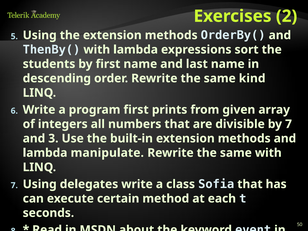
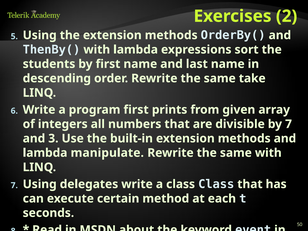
kind: kind -> take
class Sofia: Sofia -> Class
